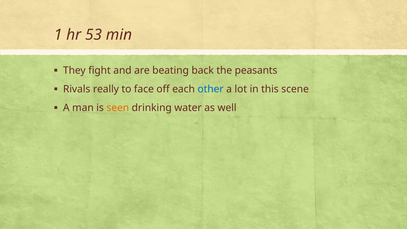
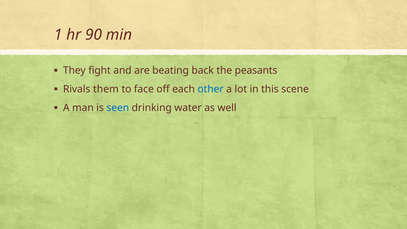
53: 53 -> 90
really: really -> them
seen colour: orange -> blue
